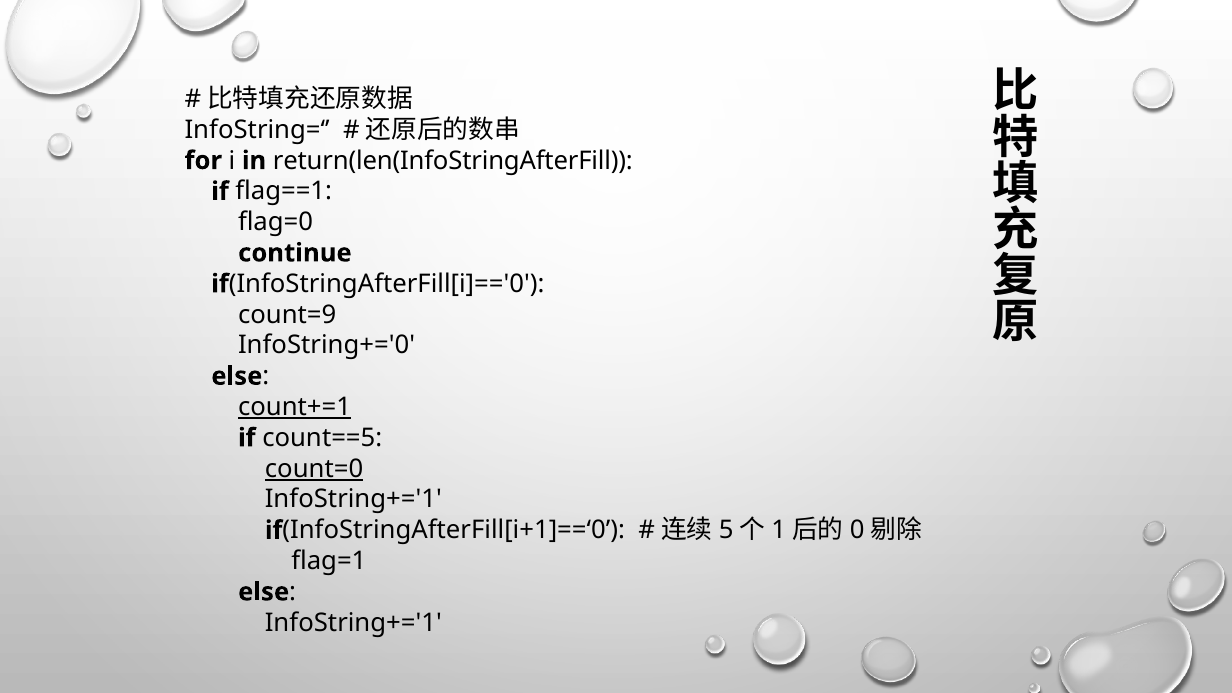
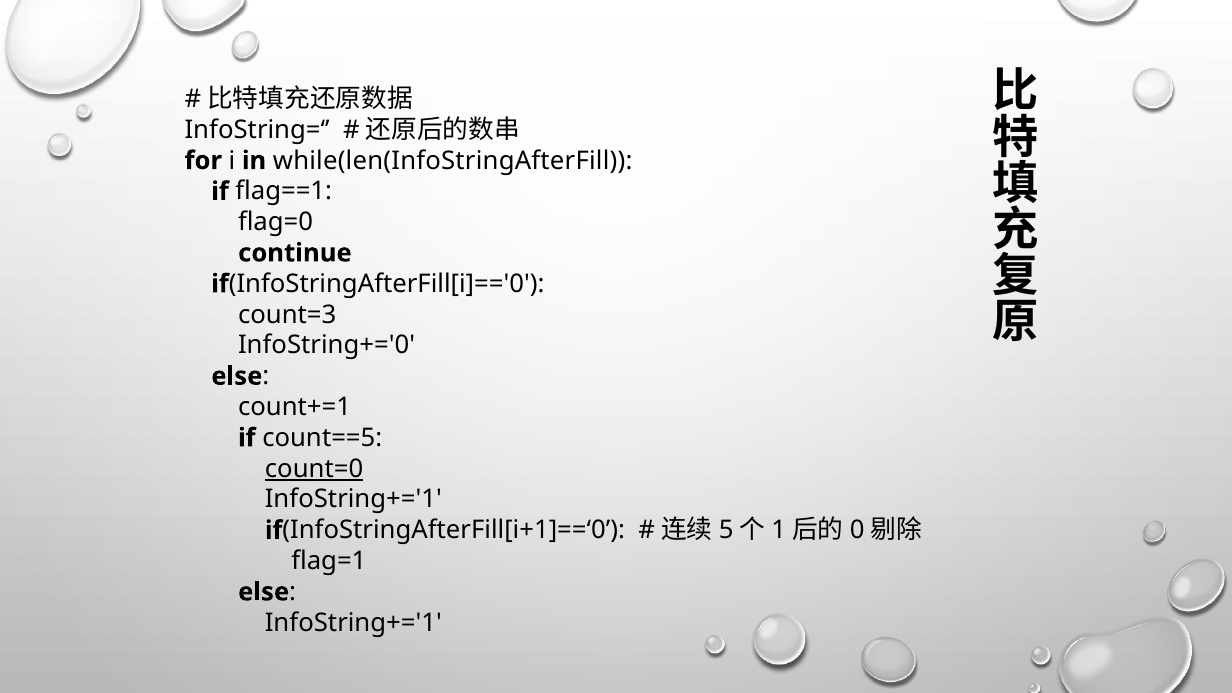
return(len(InfoStringAfterFill: return(len(InfoStringAfterFill -> while(len(InfoStringAfterFill
count=9: count=9 -> count=3
count+=1 underline: present -> none
